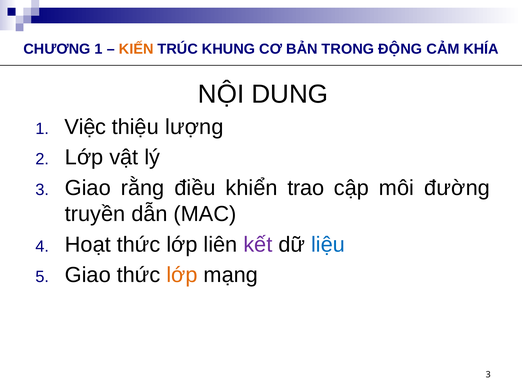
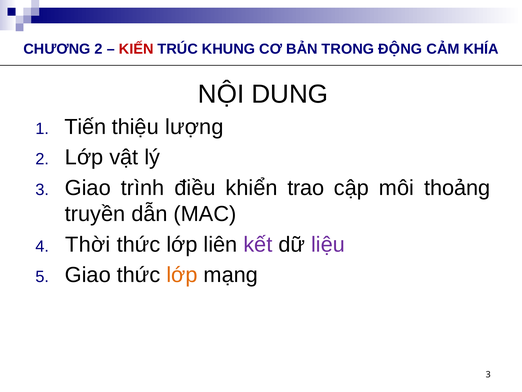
CHƯƠNG 1: 1 -> 2
KIẾN colour: orange -> red
Việc: Việc -> Tiến
rằng: rằng -> trình
đường: đường -> thoảng
Hoạt: Hoạt -> Thời
liệu colour: blue -> purple
